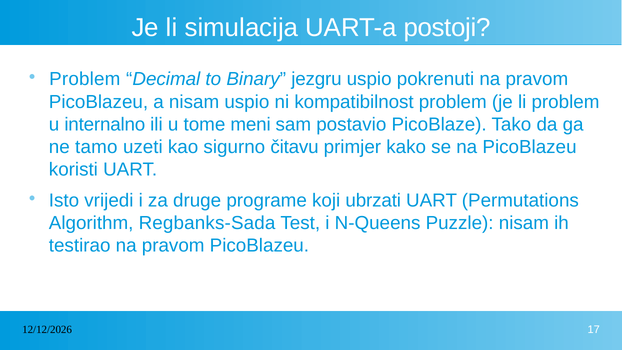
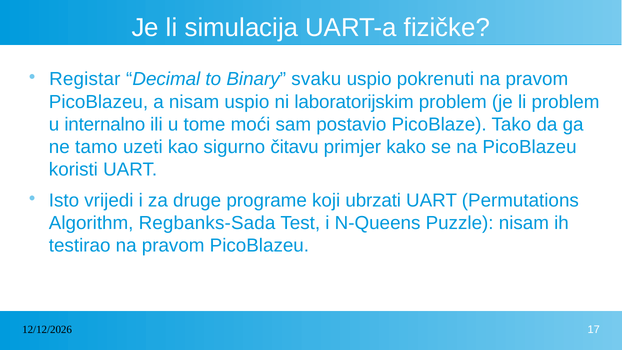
postoji: postoji -> fizičke
Problem at (85, 79): Problem -> Registar
jezgru: jezgru -> svaku
kompatibilnost: kompatibilnost -> laboratorijskim
meni: meni -> moći
